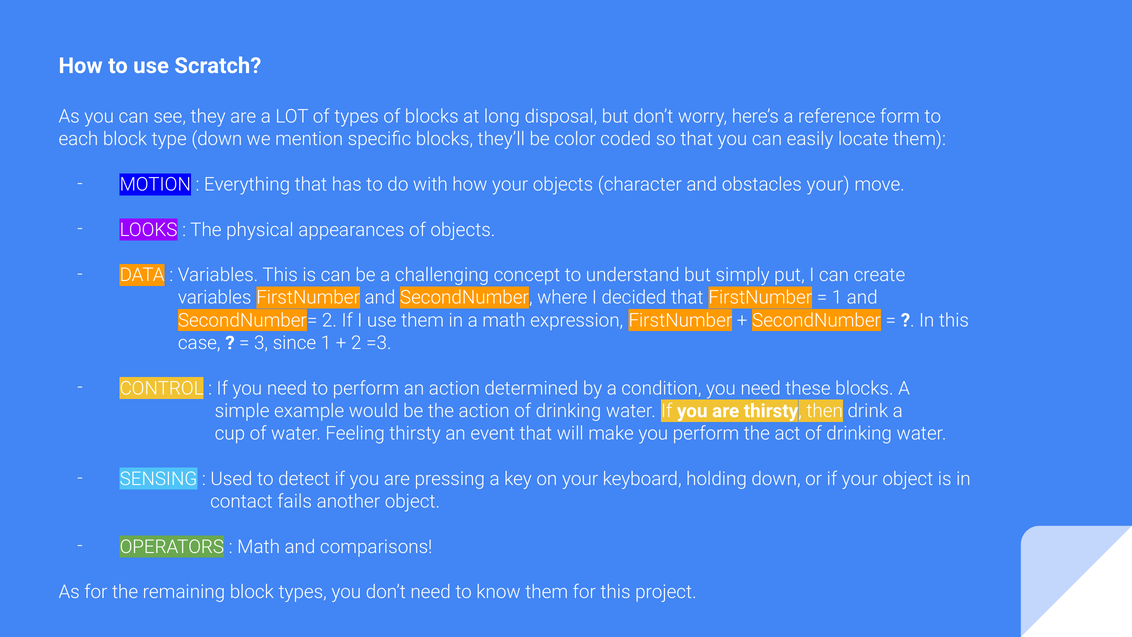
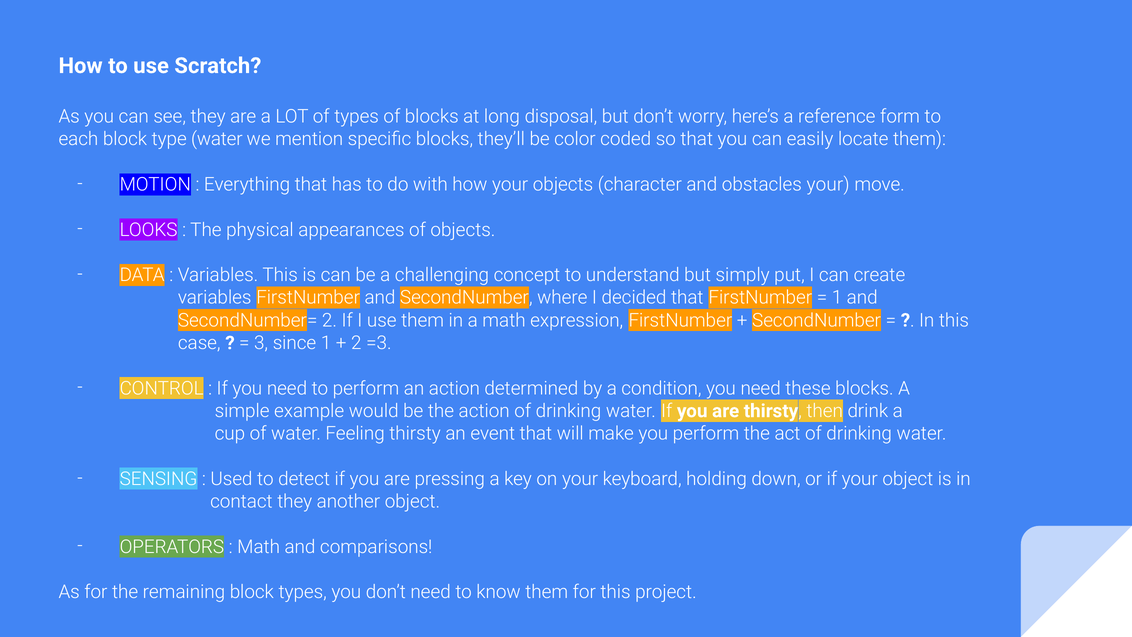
type down: down -> water
contact fails: fails -> they
